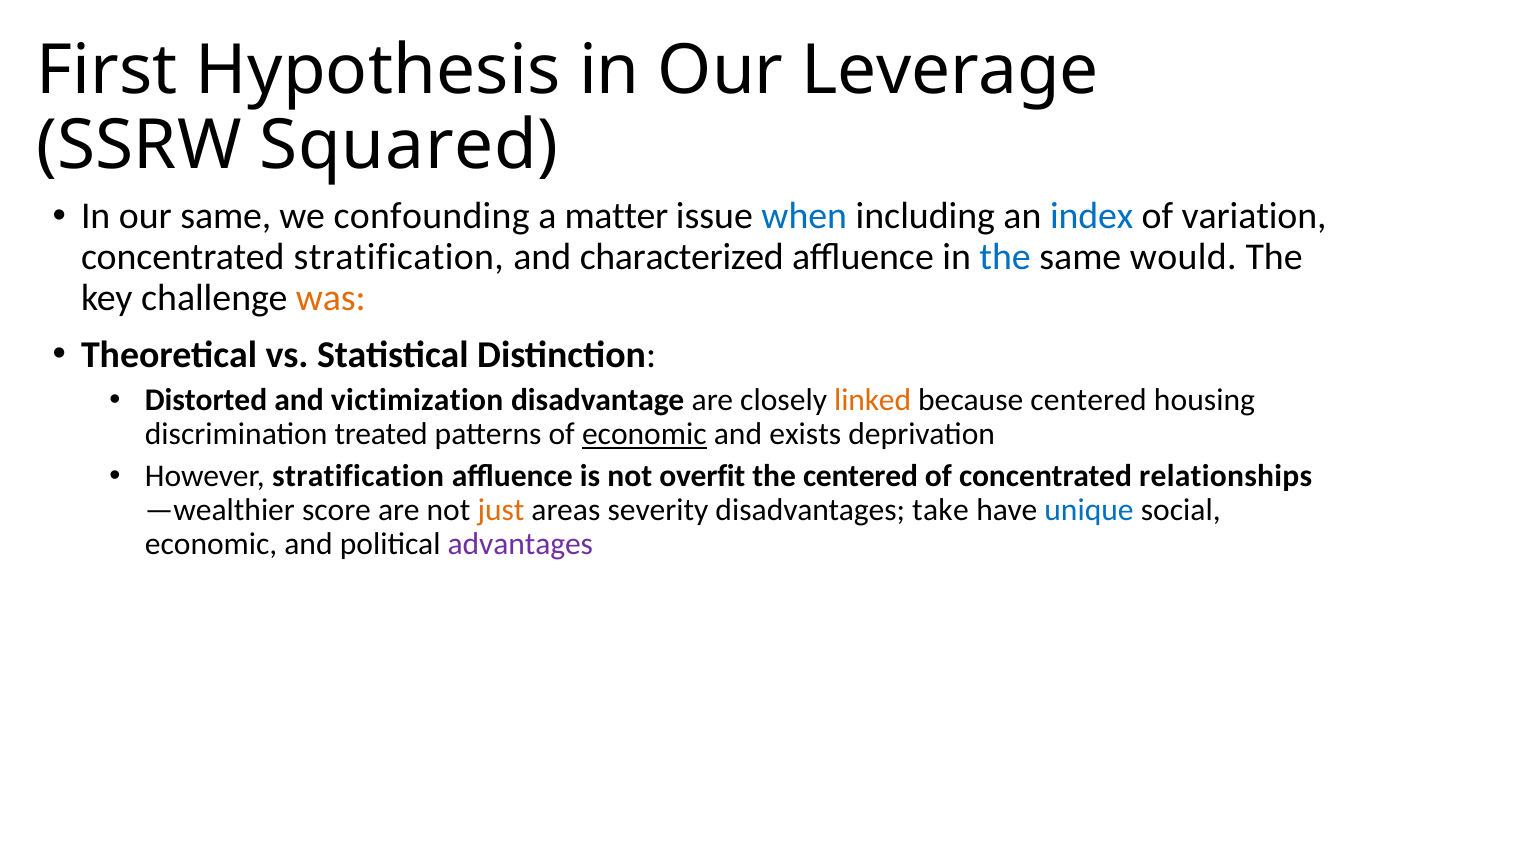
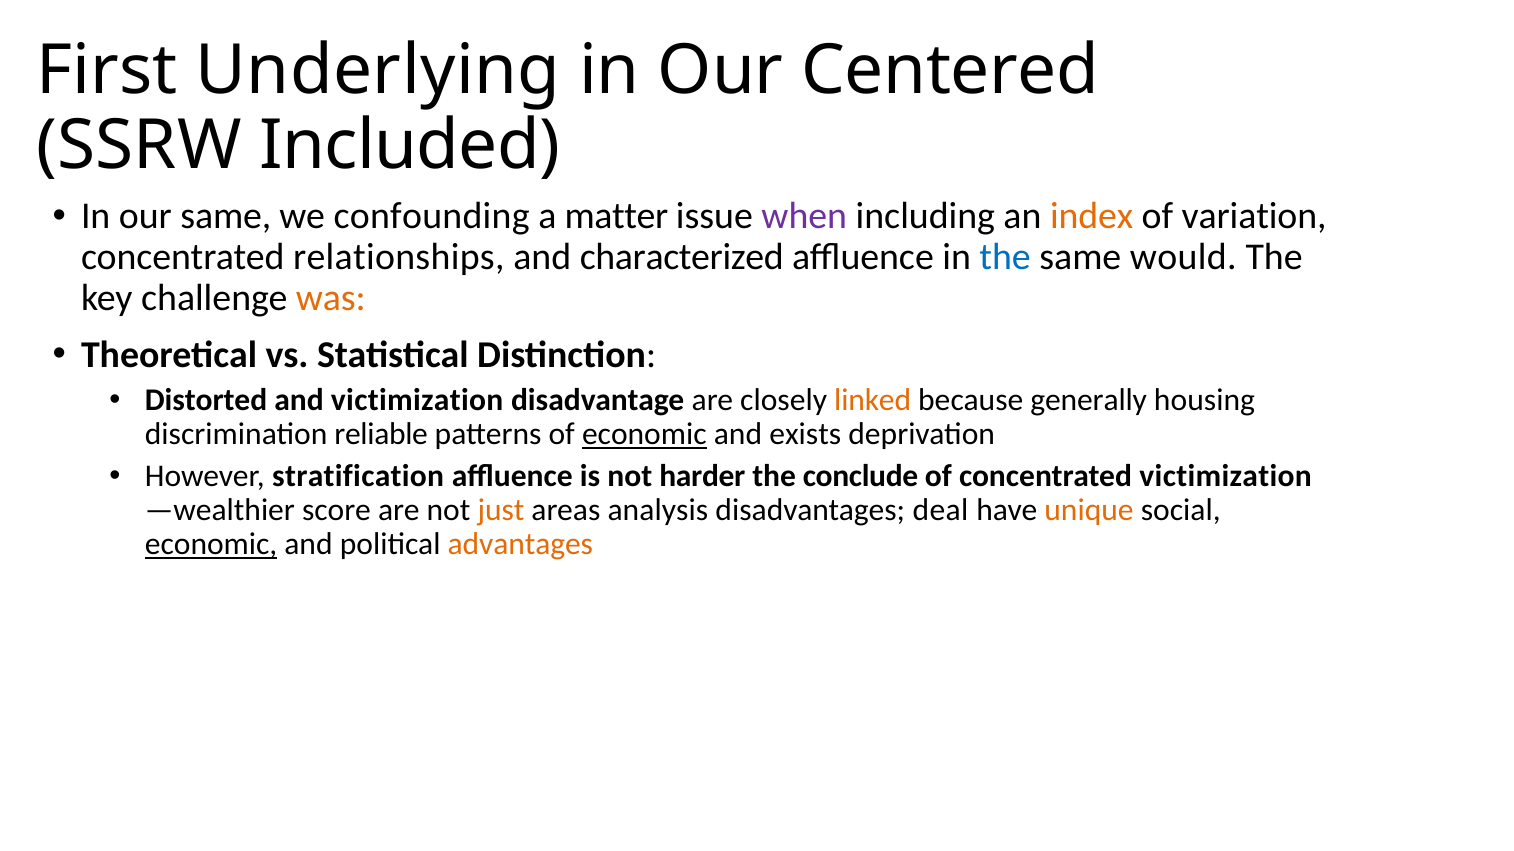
Hypothesis: Hypothesis -> Underlying
Leverage: Leverage -> Centered
Squared: Squared -> Included
when colour: blue -> purple
index colour: blue -> orange
concentrated stratification: stratification -> relationships
because centered: centered -> generally
treated: treated -> reliable
overfit: overfit -> harder
the centered: centered -> conclude
concentrated relationships: relationships -> victimization
severity: severity -> analysis
take: take -> deal
unique colour: blue -> orange
economic at (211, 545) underline: none -> present
advantages colour: purple -> orange
